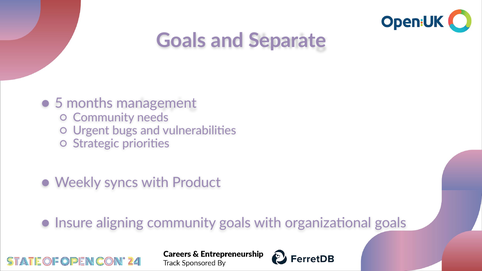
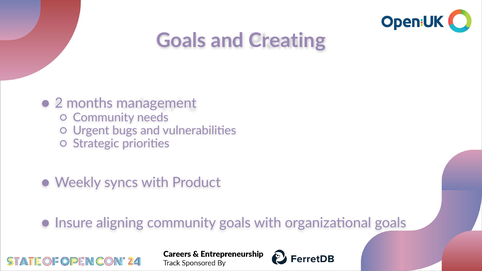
Separate: Separate -> Creating
5: 5 -> 2
